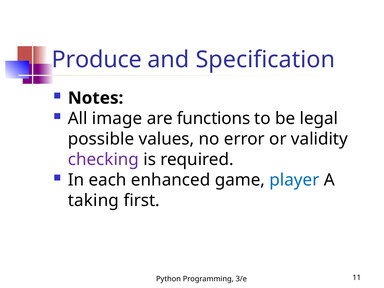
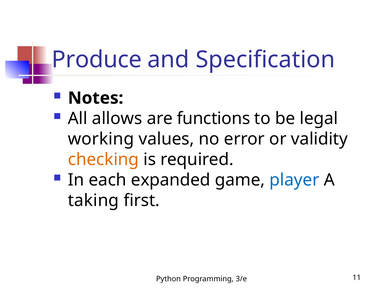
image: image -> allows
possible: possible -> working
checking colour: purple -> orange
enhanced: enhanced -> expanded
